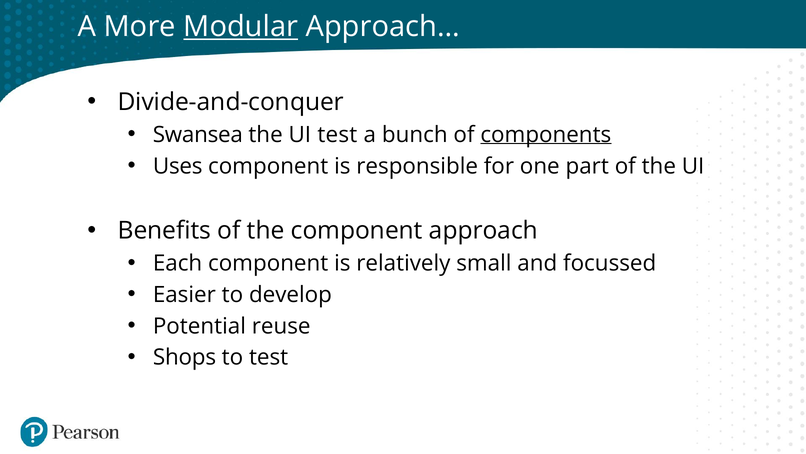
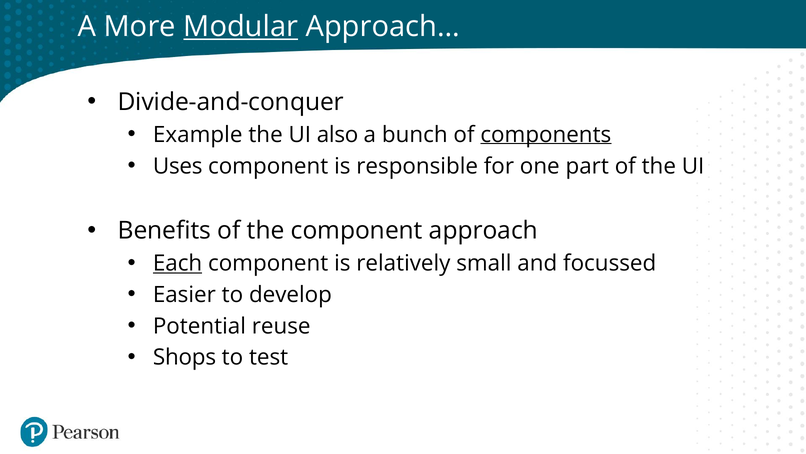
Swansea: Swansea -> Example
UI test: test -> also
Each underline: none -> present
